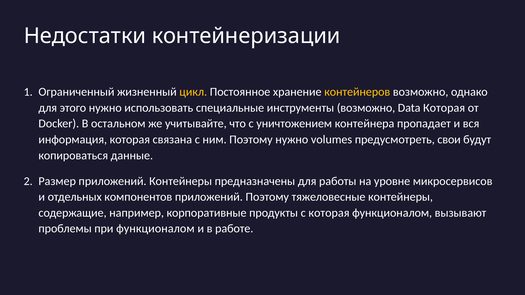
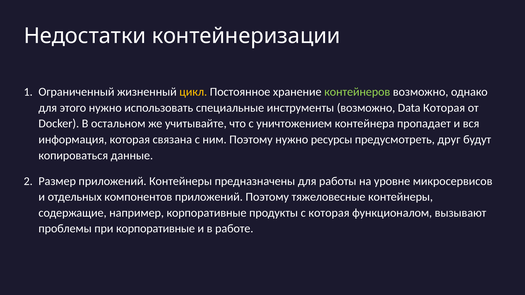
контейнеров colour: yellow -> light green
volumes: volumes -> ресурсы
свои: свои -> друг
при функционалом: функционалом -> корпоративные
